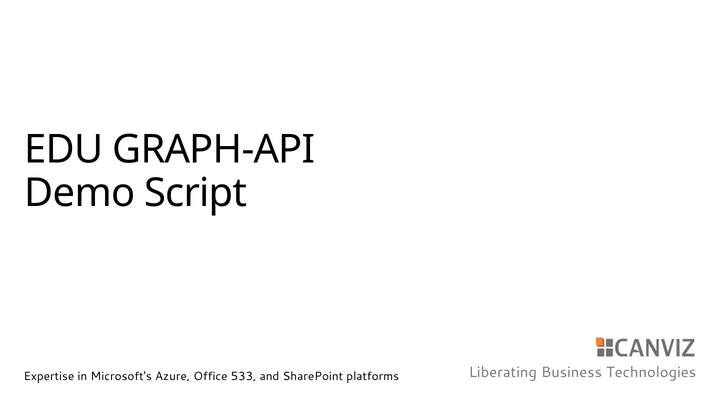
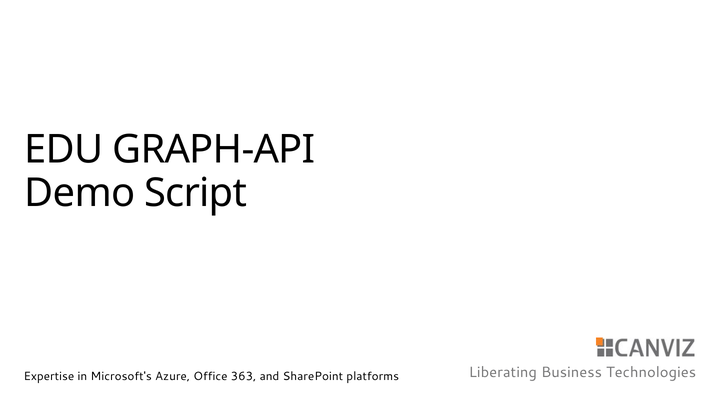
533: 533 -> 363
